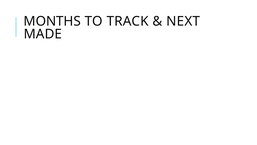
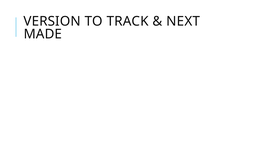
MONTHS: MONTHS -> VERSION
